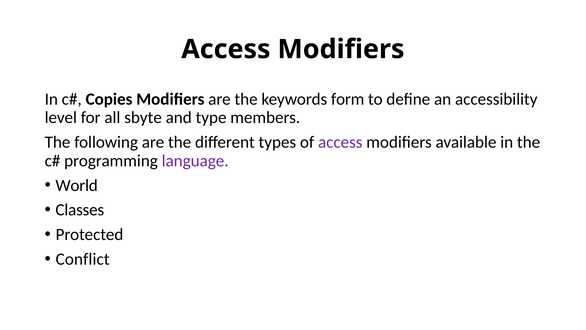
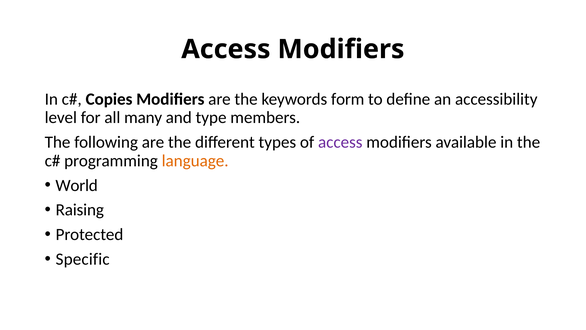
sbyte: sbyte -> many
language colour: purple -> orange
Classes: Classes -> Raising
Conflict: Conflict -> Specific
